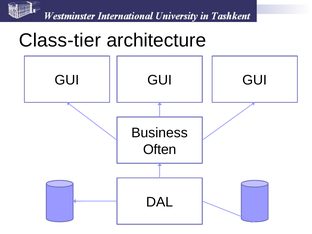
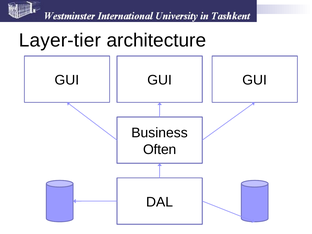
Class-tier: Class-tier -> Layer-tier
